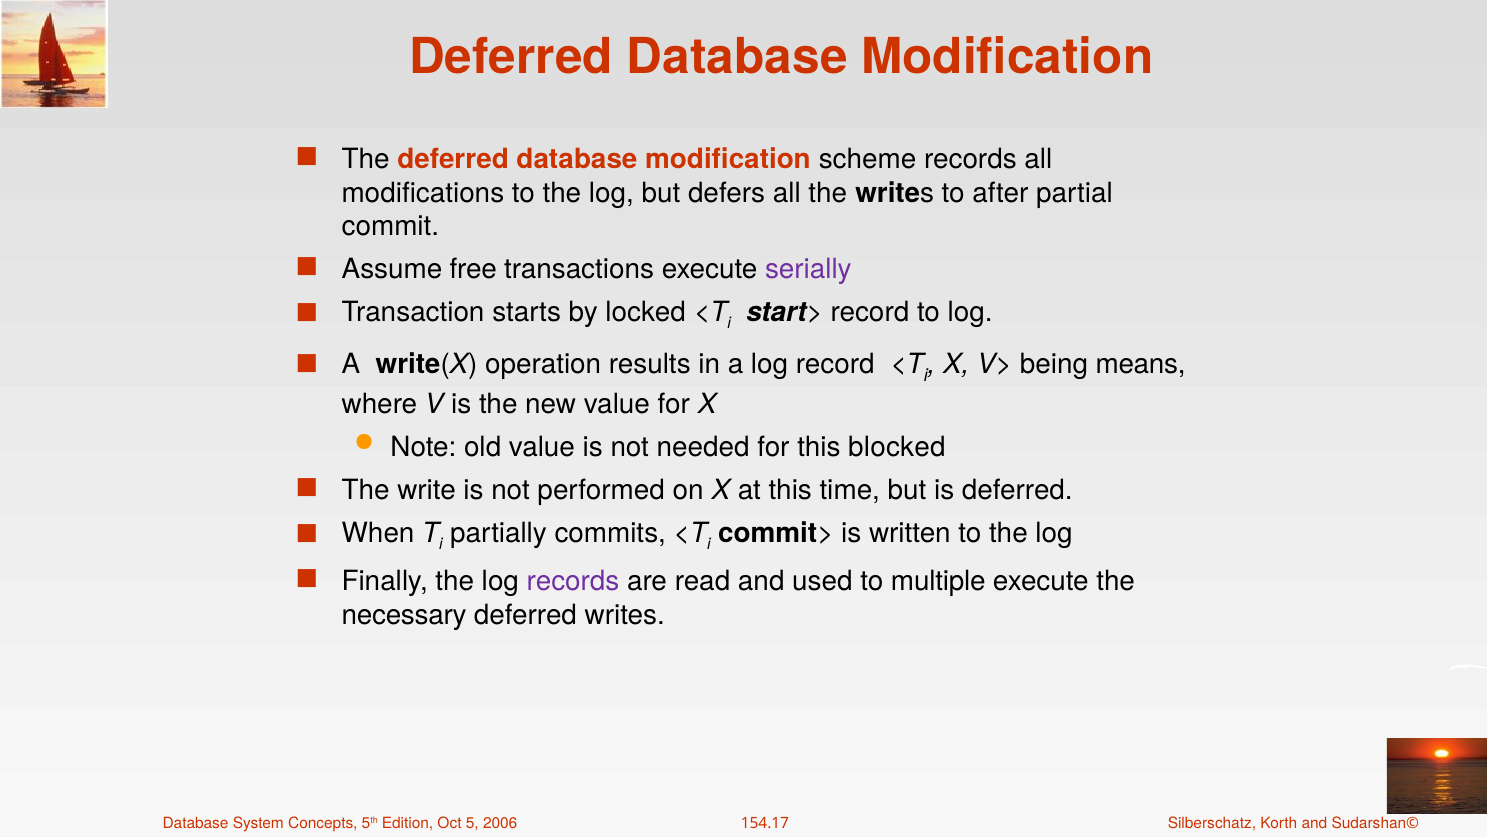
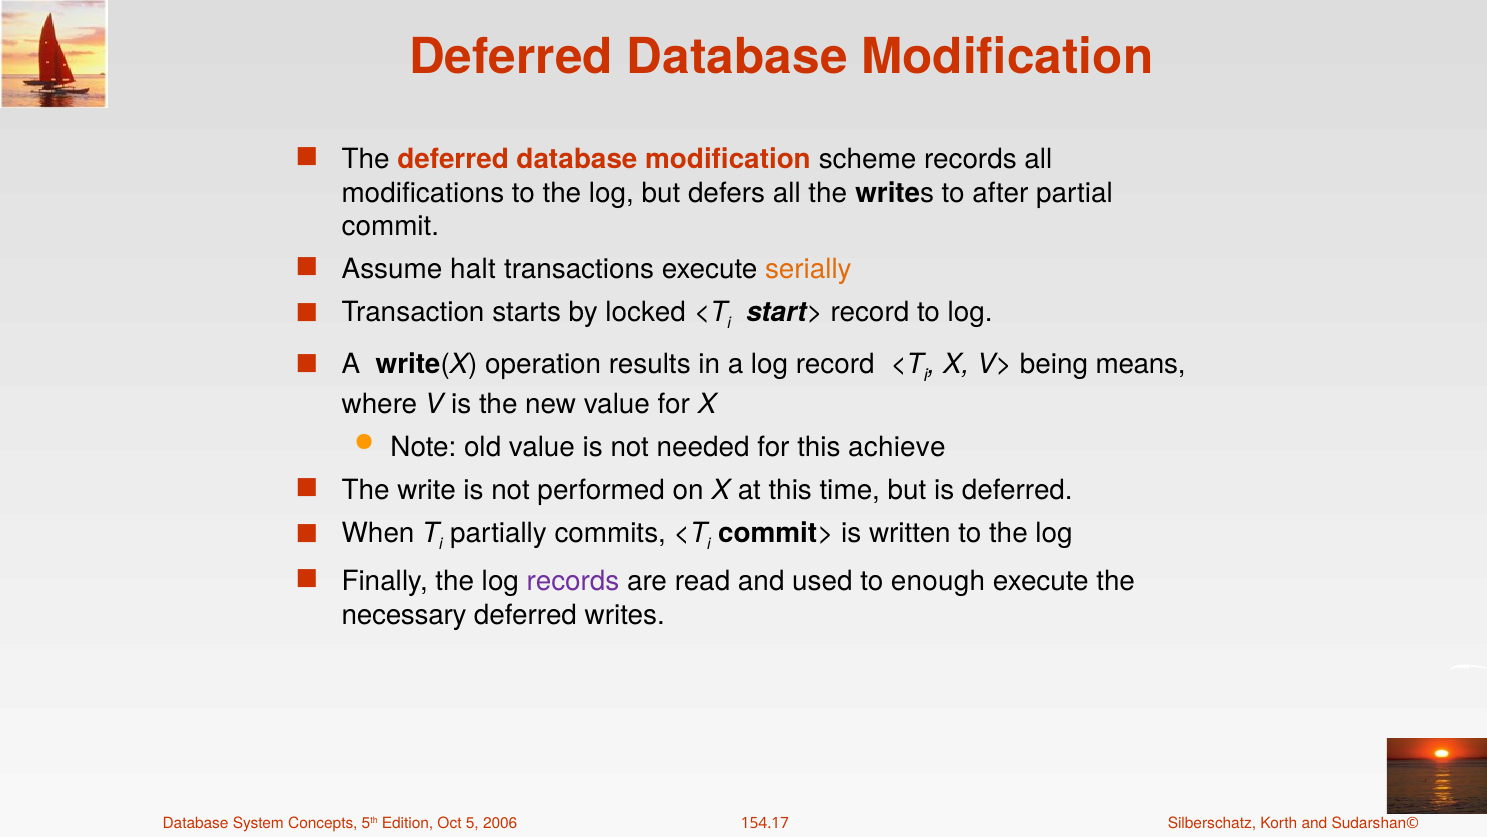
free: free -> halt
serially colour: purple -> orange
blocked: blocked -> achieve
multiple: multiple -> enough
